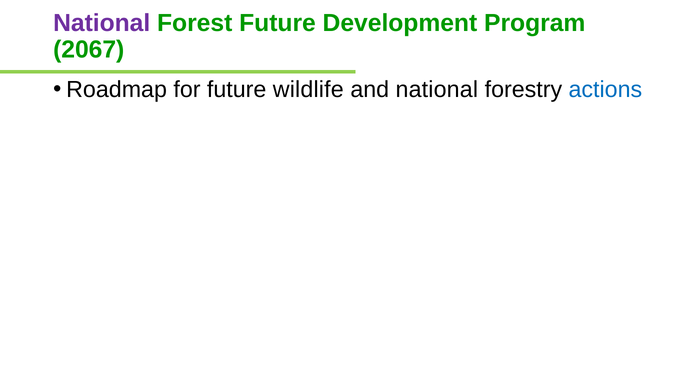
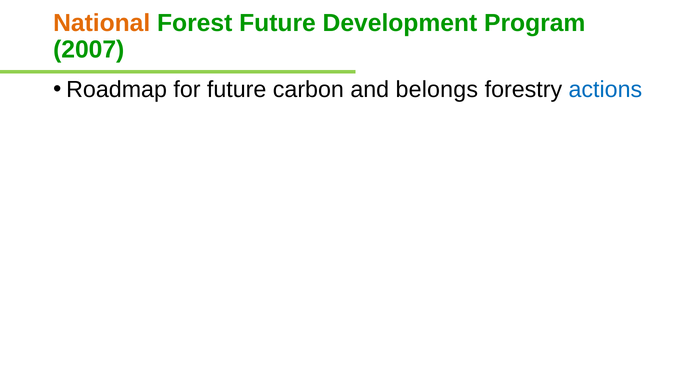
National at (102, 23) colour: purple -> orange
2067: 2067 -> 2007
wildlife: wildlife -> carbon
and national: national -> belongs
